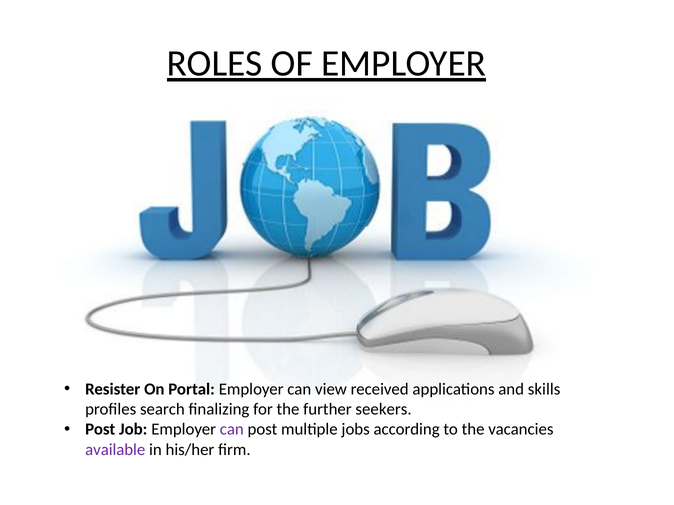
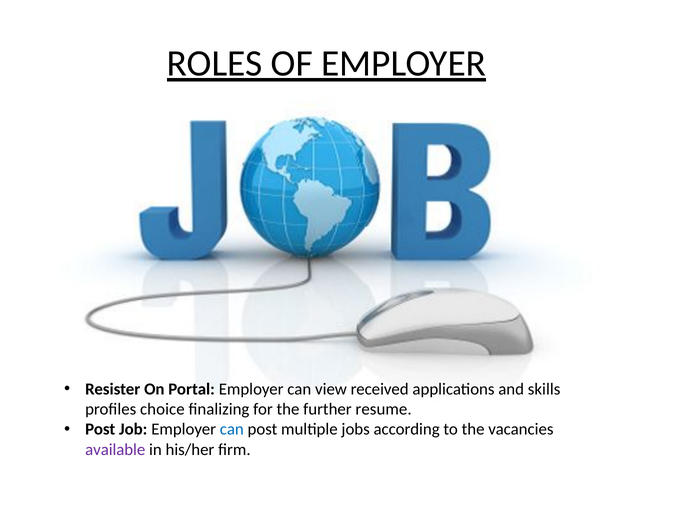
search: search -> choice
seekers: seekers -> resume
can at (232, 430) colour: purple -> blue
